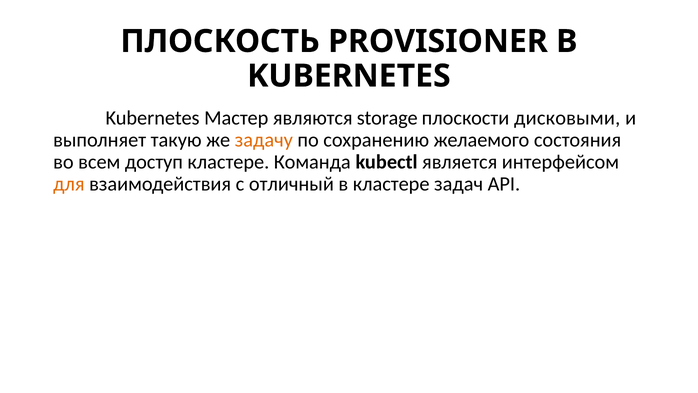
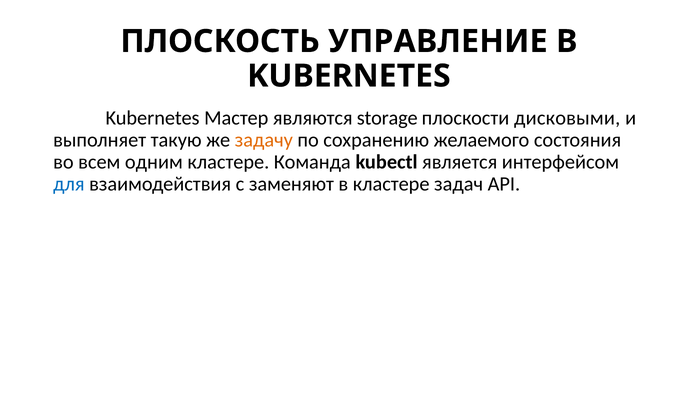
PROVISIONER: PROVISIONER -> УПРАВЛЕНИЕ
доступ: доступ -> одним
для colour: orange -> blue
отличный: отличный -> заменяют
